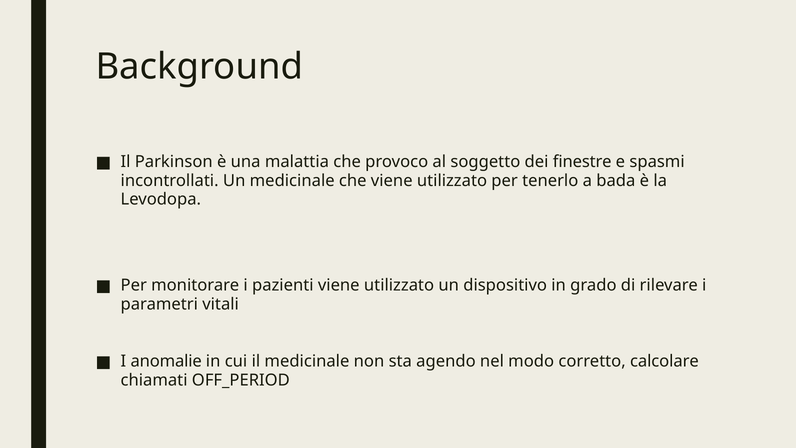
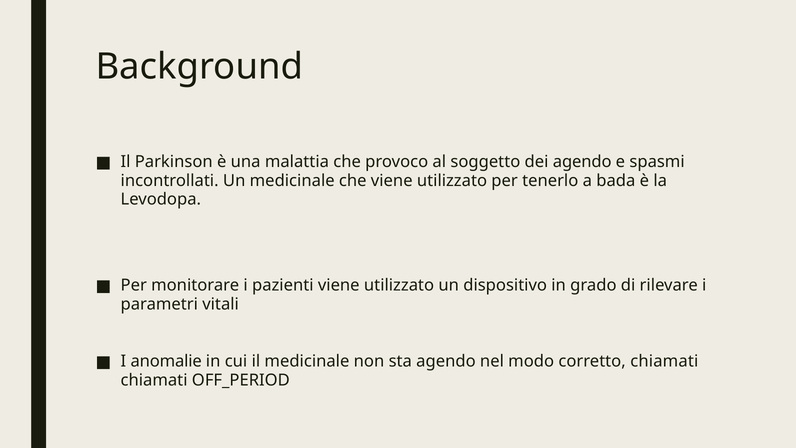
dei finestre: finestre -> agendo
corretto calcolare: calcolare -> chiamati
